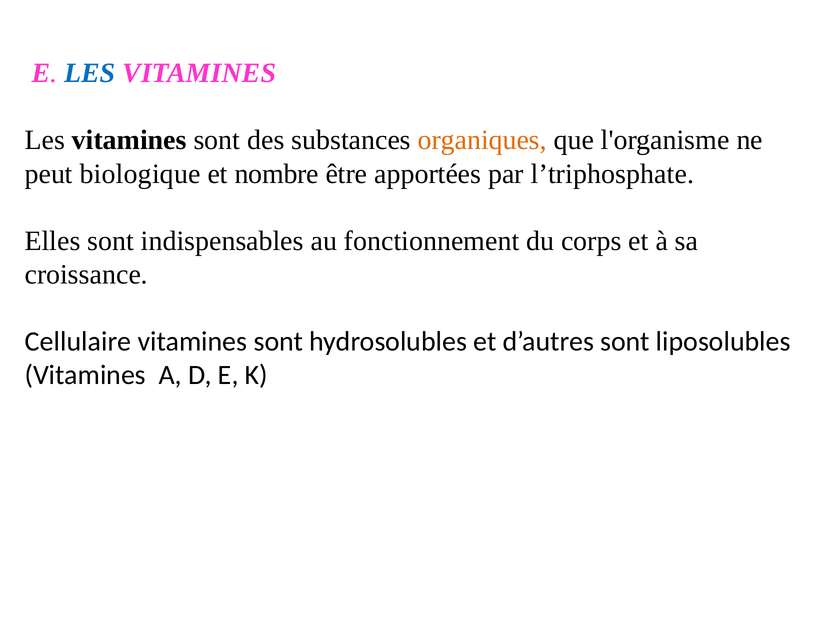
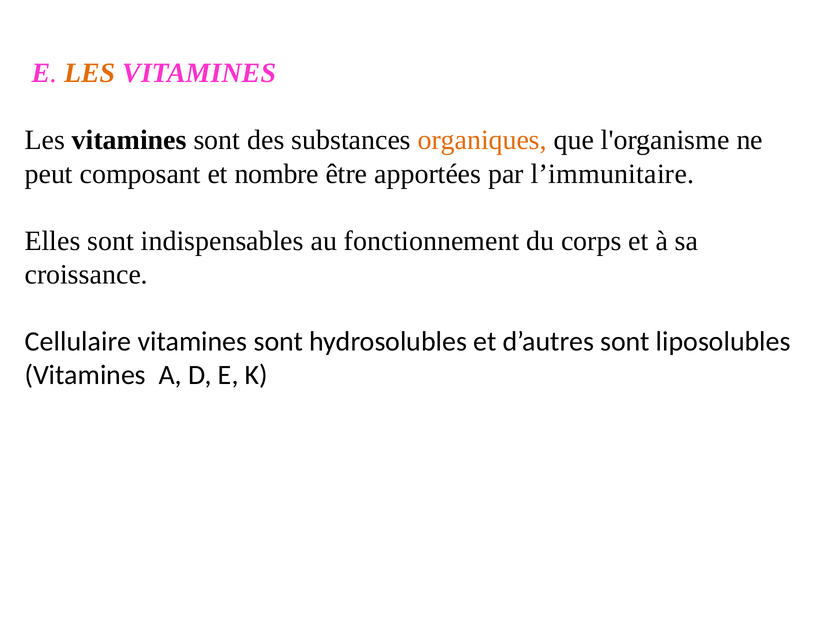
LES at (90, 73) colour: blue -> orange
biologique: biologique -> composant
l’triphosphate: l’triphosphate -> l’immunitaire
